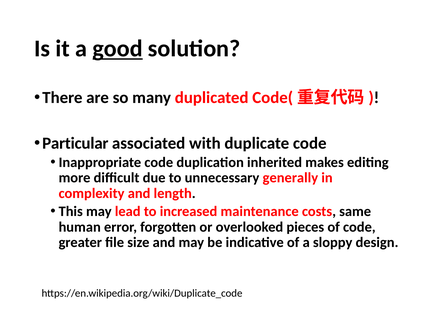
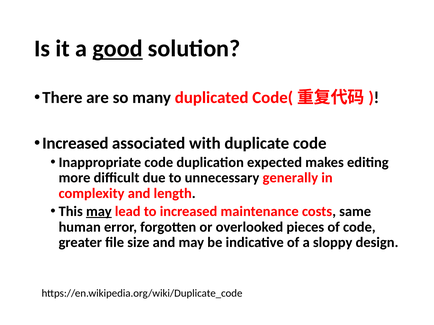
Particular at (75, 143): Particular -> Increased
inherited: inherited -> expected
may at (99, 212) underline: none -> present
